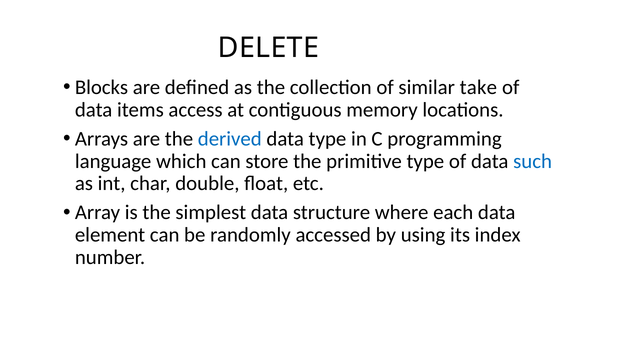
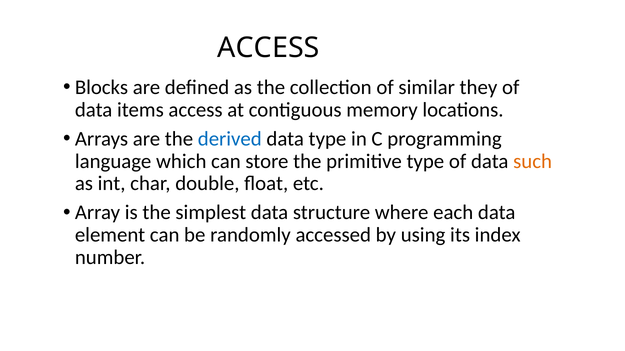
DELETE at (268, 48): DELETE -> ACCESS
take: take -> they
such colour: blue -> orange
